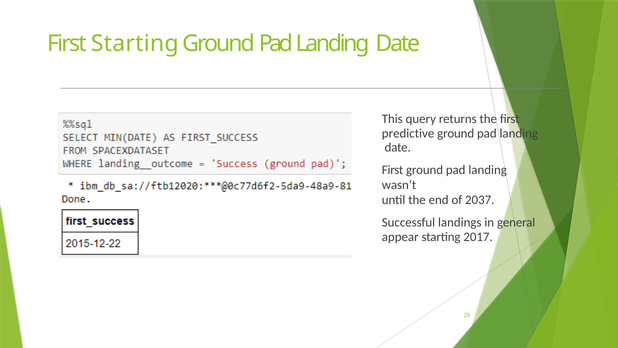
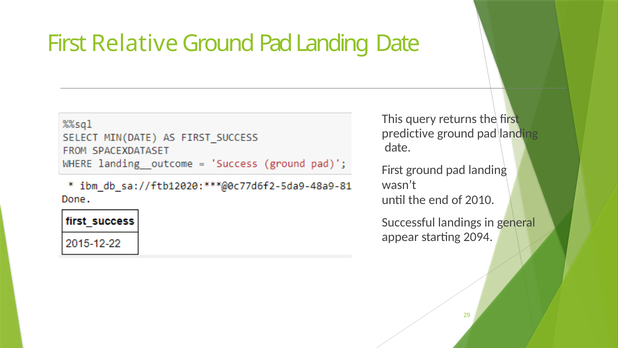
First Starting: Starting -> Relative
2037: 2037 -> 2010
2017: 2017 -> 2094
